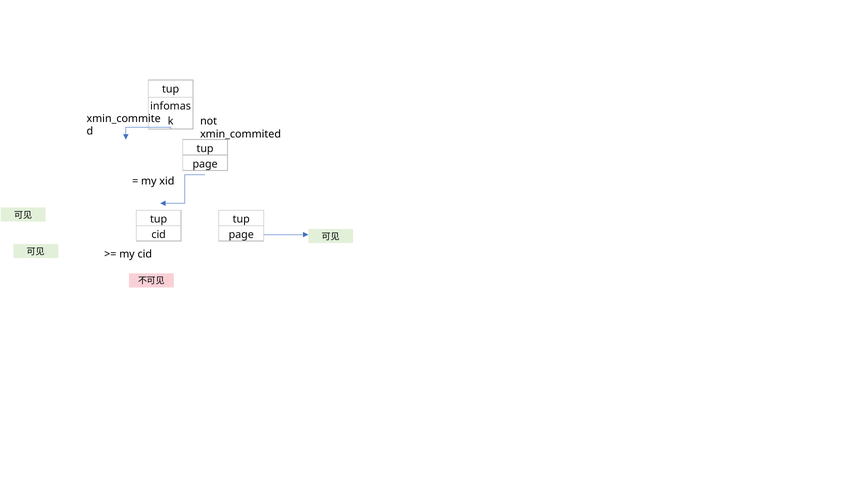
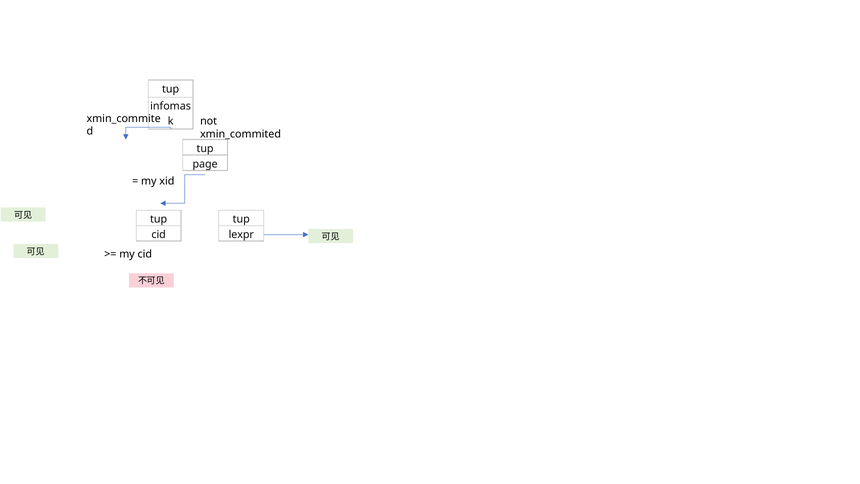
page at (241, 235): page -> lexpr
